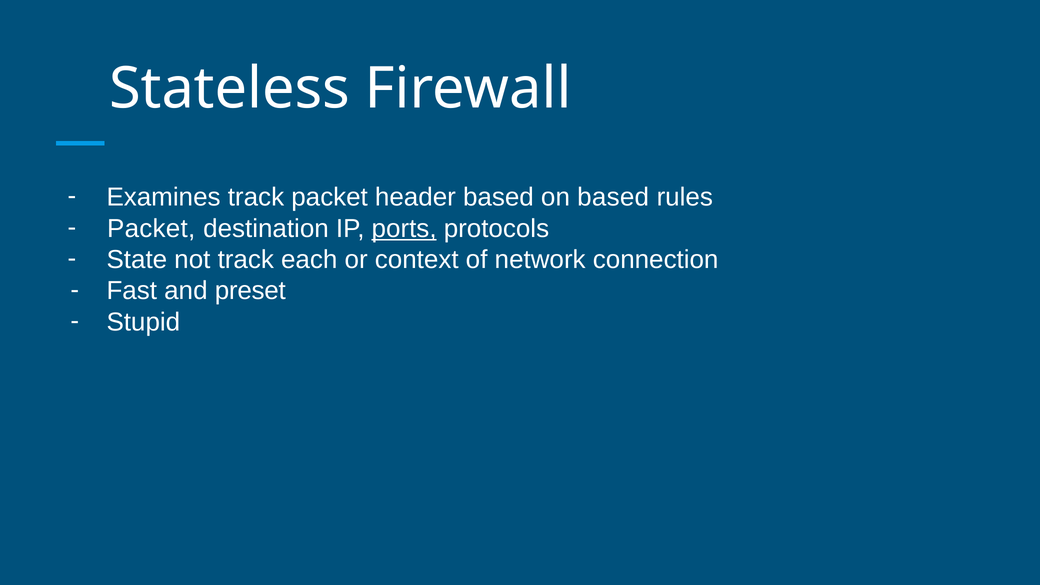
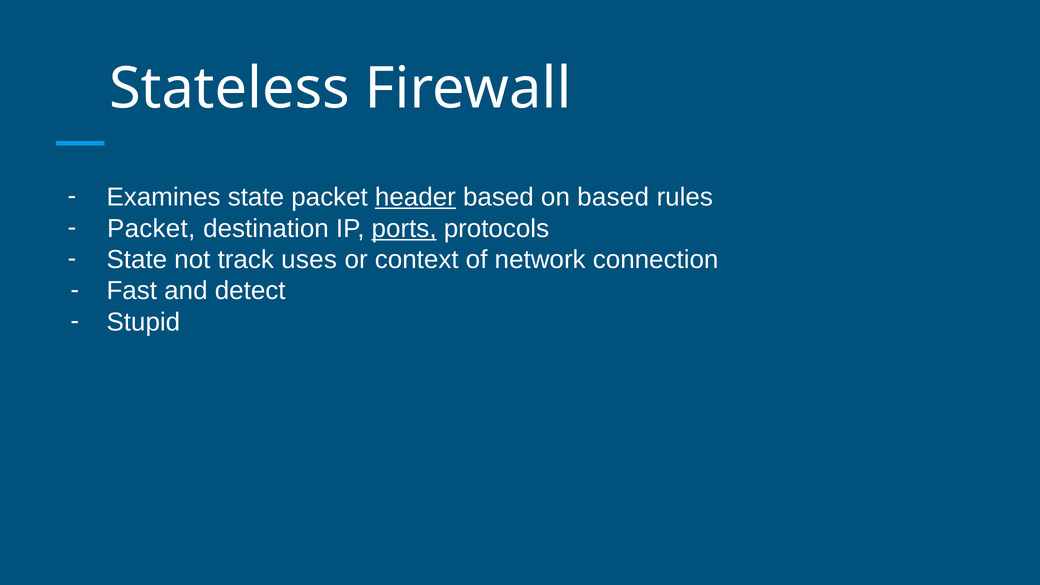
Examines track: track -> state
header underline: none -> present
each: each -> uses
preset: preset -> detect
